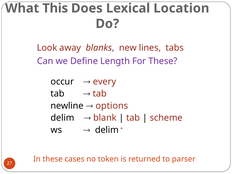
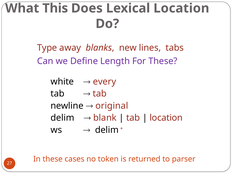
Look: Look -> Type
occur: occur -> white
options: options -> original
scheme at (166, 118): scheme -> location
